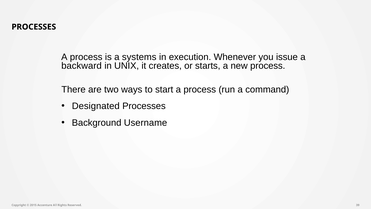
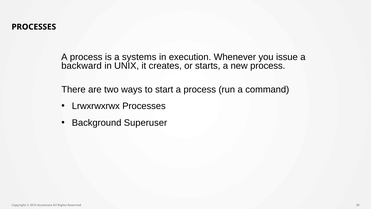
Designated: Designated -> Lrwxrwxrwx
Username: Username -> Superuser
